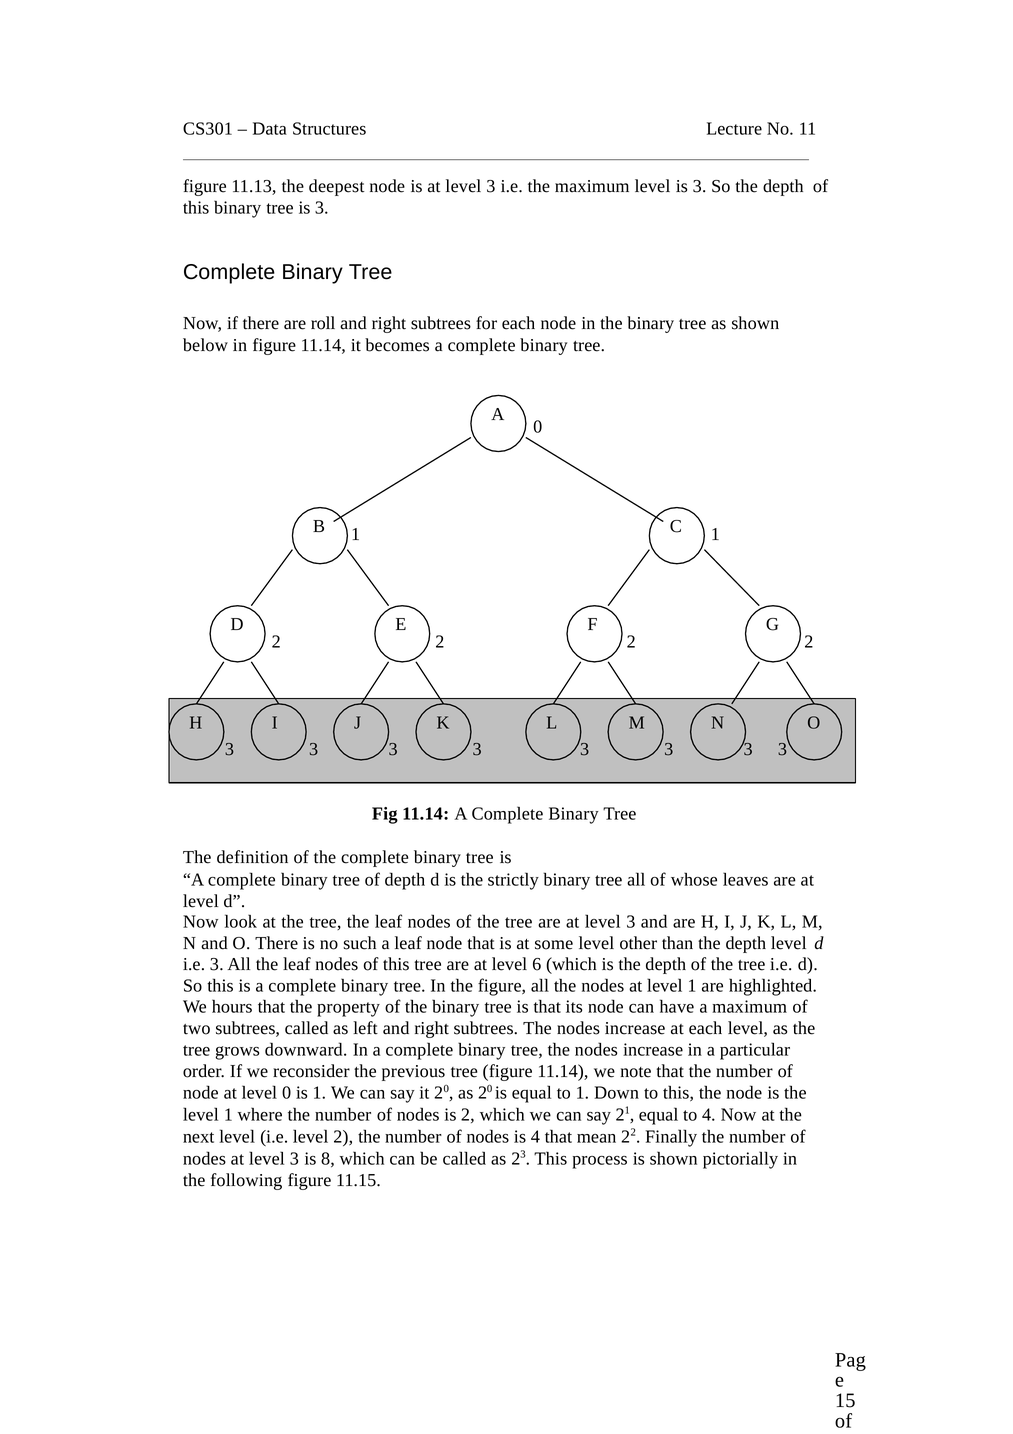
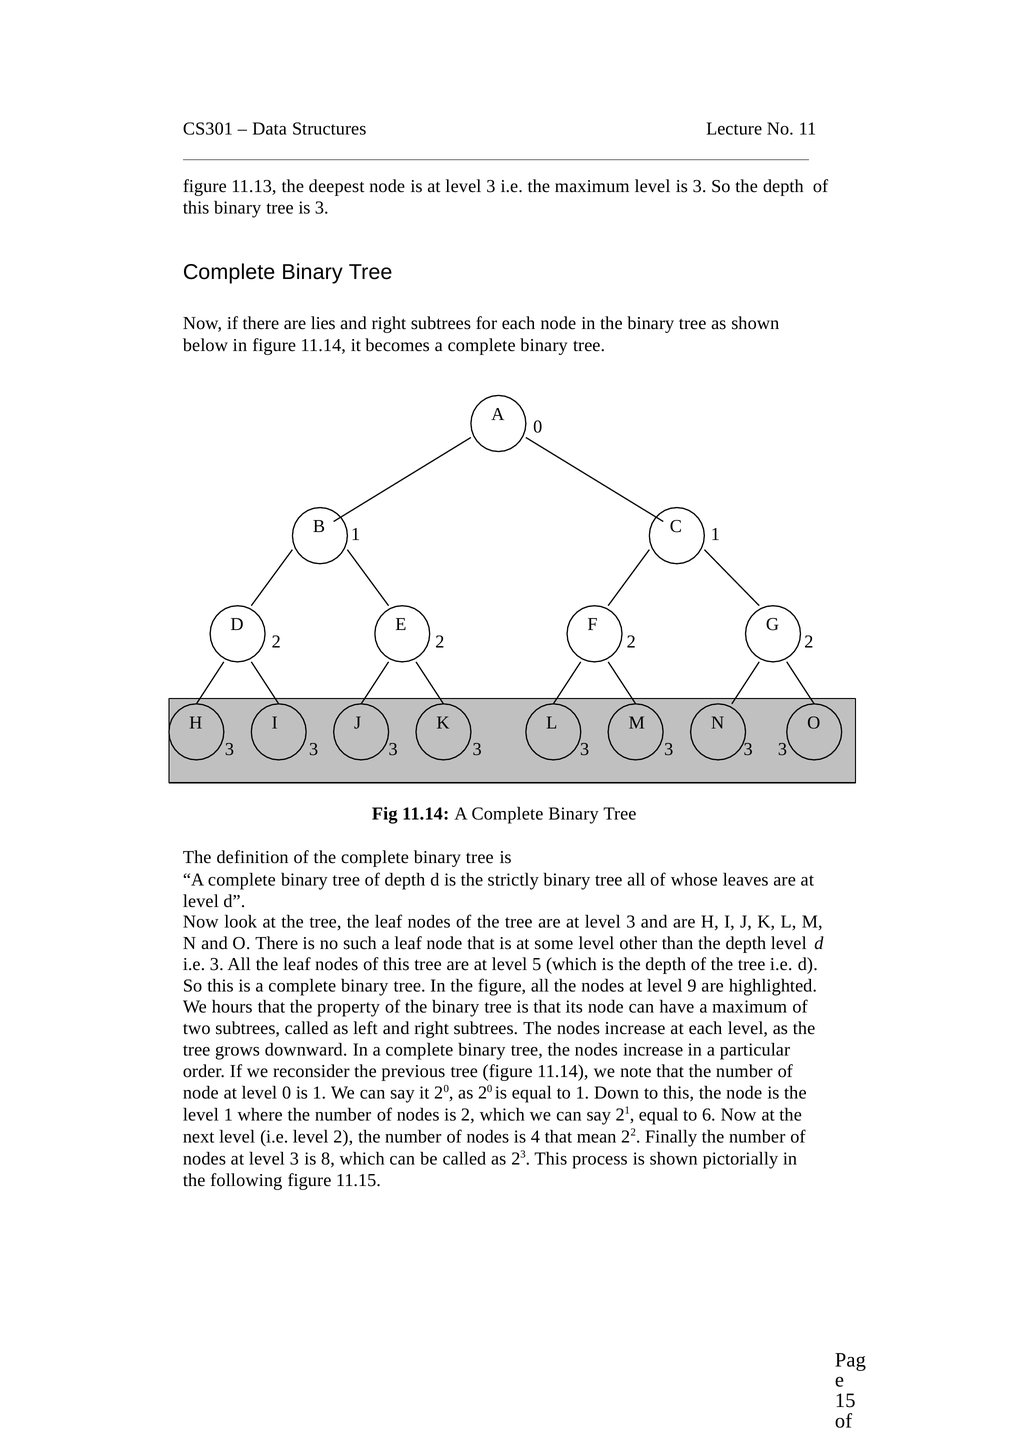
roll: roll -> lies
6: 6 -> 5
at level 1: 1 -> 9
to 4: 4 -> 6
